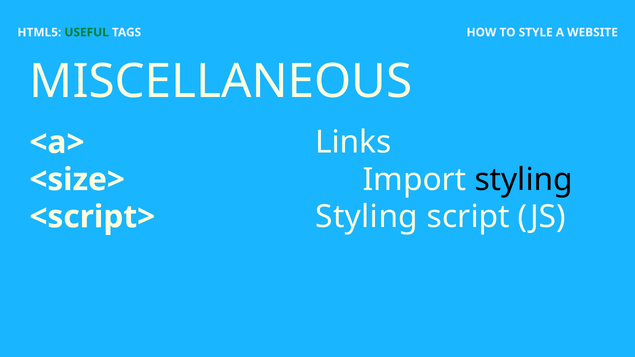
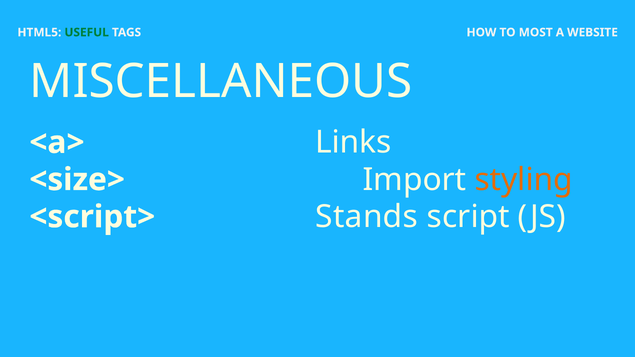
STYLE: STYLE -> MOST
styling at (524, 180) colour: black -> orange
<script> Styling: Styling -> Stands
